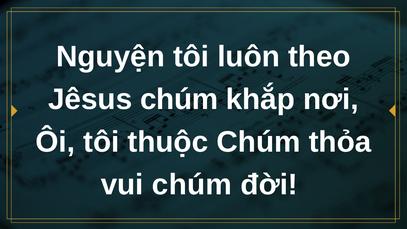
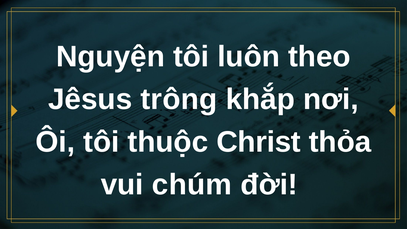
Jêsus chúm: chúm -> trông
thuộc Chúm: Chúm -> Christ
